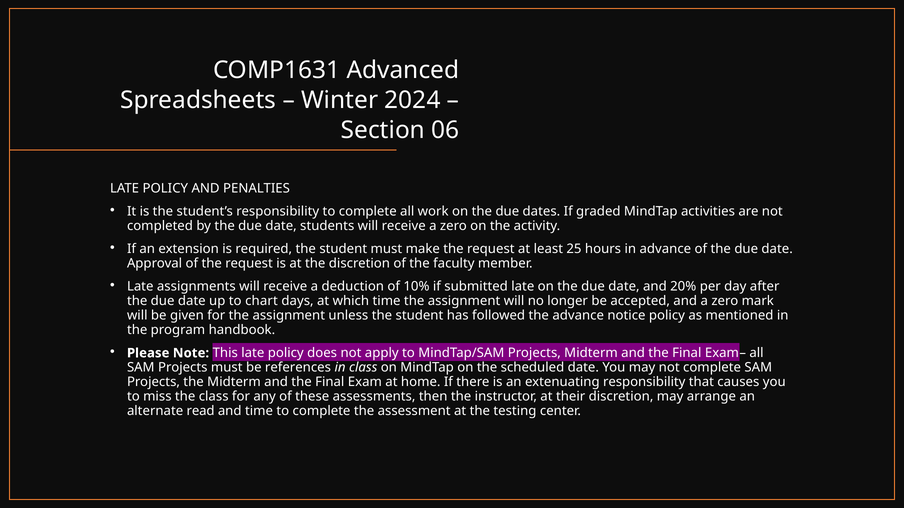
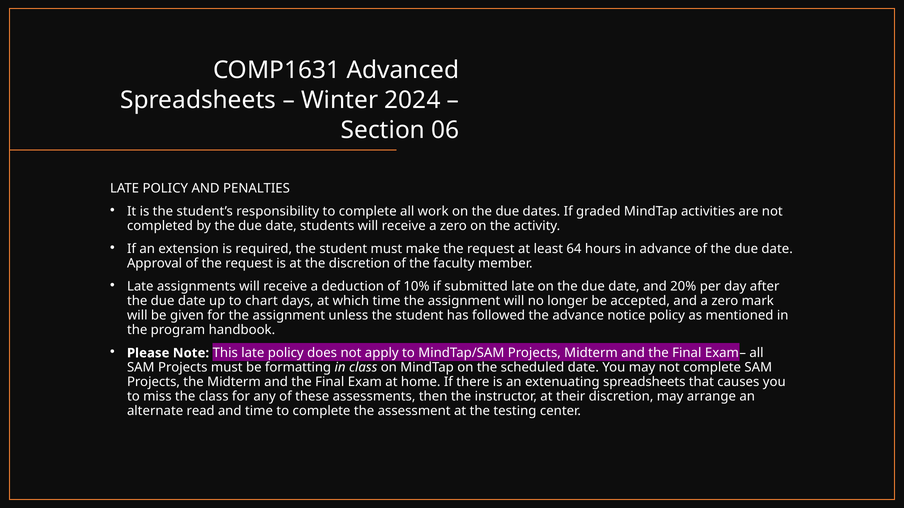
25: 25 -> 64
references: references -> formatting
extenuating responsibility: responsibility -> spreadsheets
